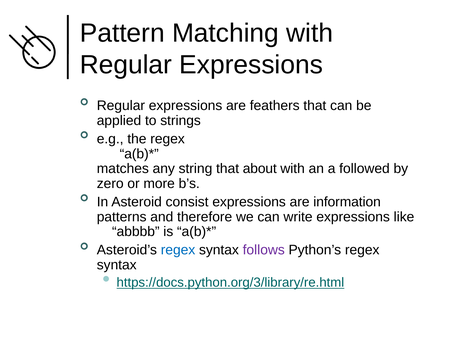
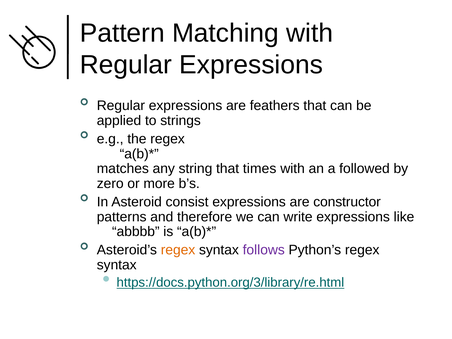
about: about -> times
information: information -> constructor
regex at (178, 250) colour: blue -> orange
